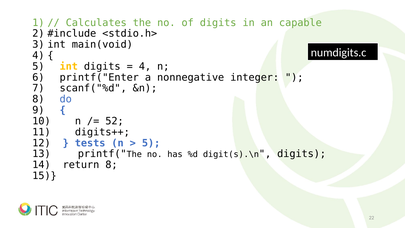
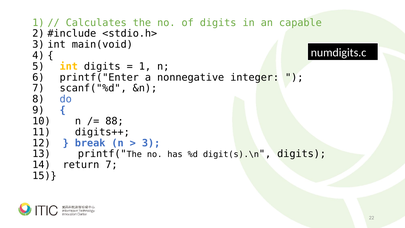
4 at (145, 66): 4 -> 1
52: 52 -> 88
tests: tests -> break
5 at (151, 143): 5 -> 3
return 8: 8 -> 7
